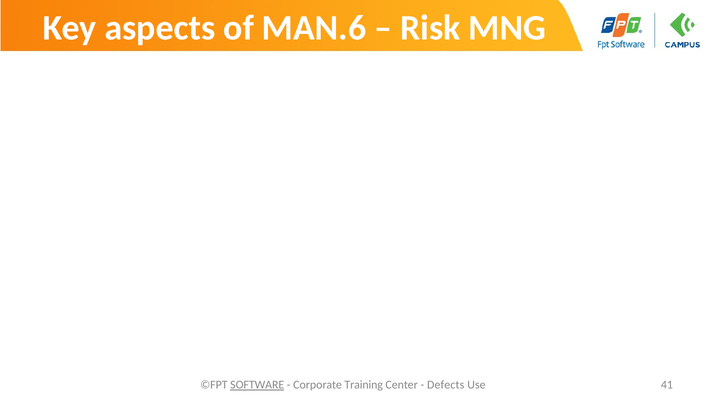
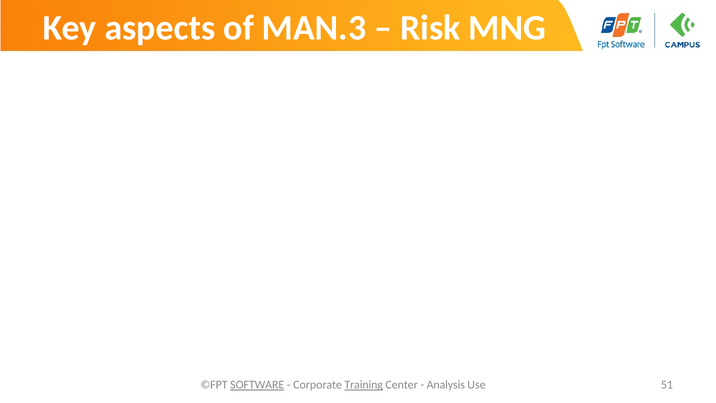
MAN.6: MAN.6 -> MAN.3
Training underline: none -> present
Defects: Defects -> Analysis
41: 41 -> 51
